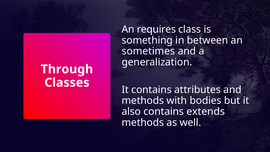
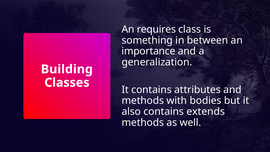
sometimes: sometimes -> importance
Through: Through -> Building
